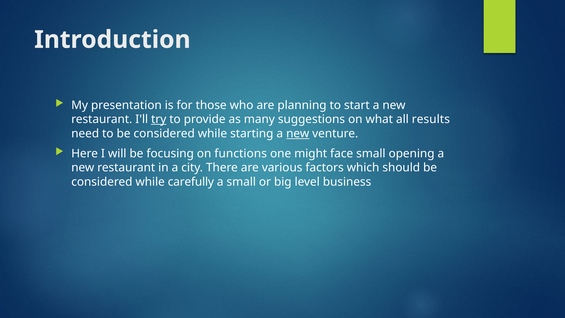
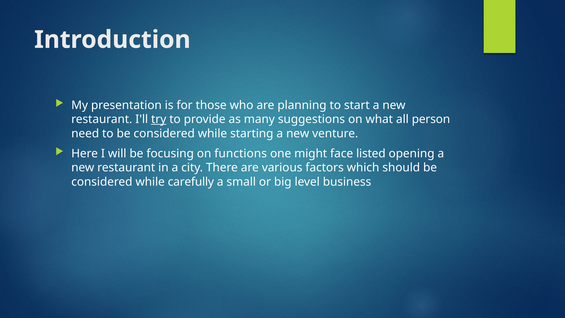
results: results -> person
new at (298, 133) underline: present -> none
face small: small -> listed
